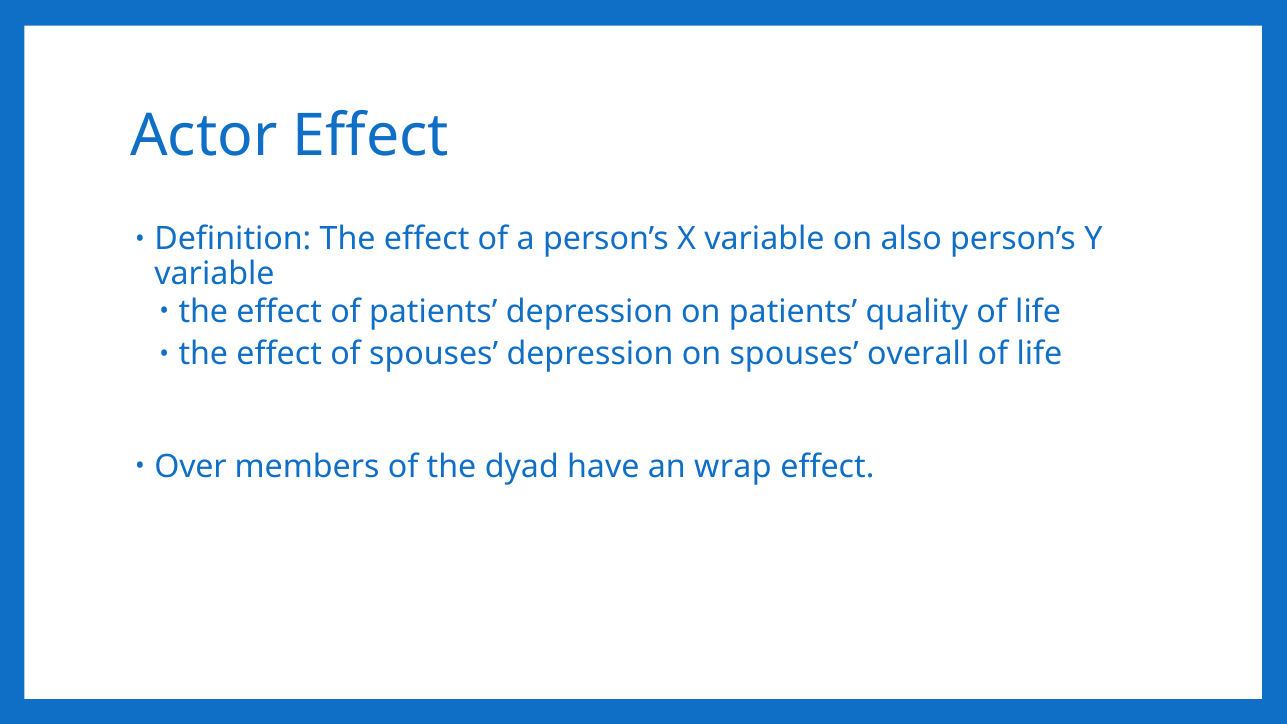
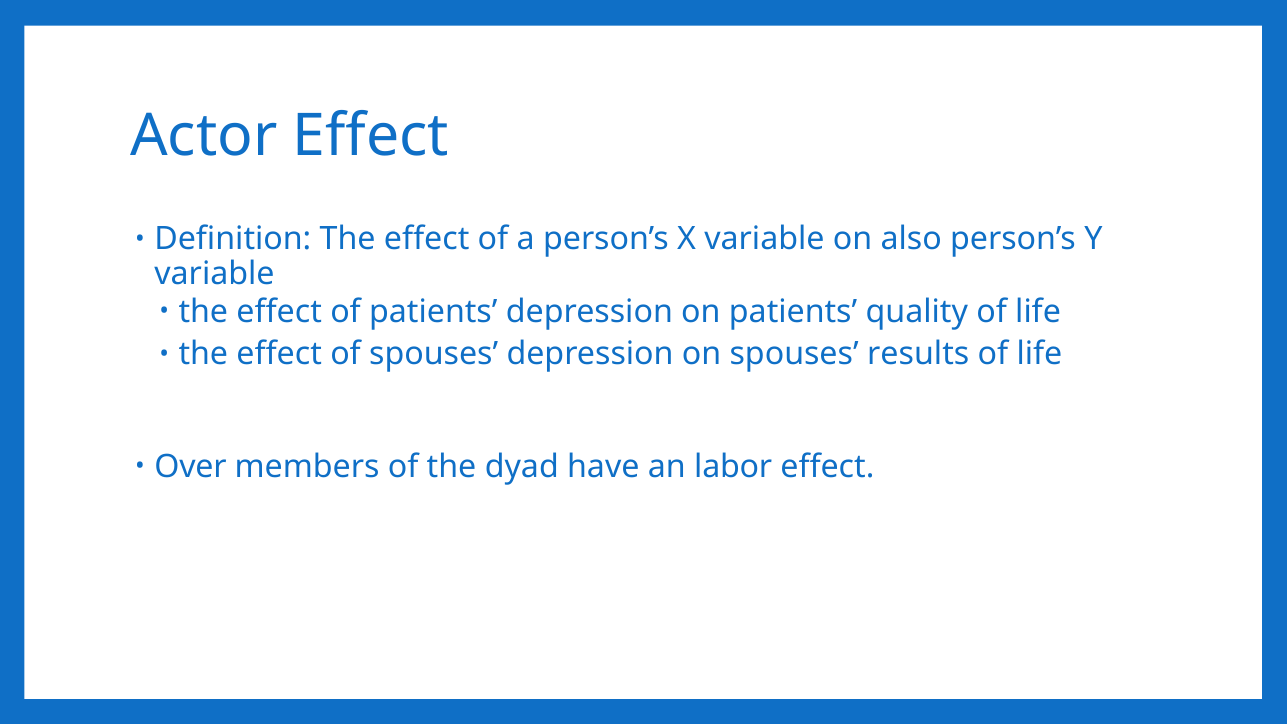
overall: overall -> results
wrap: wrap -> labor
